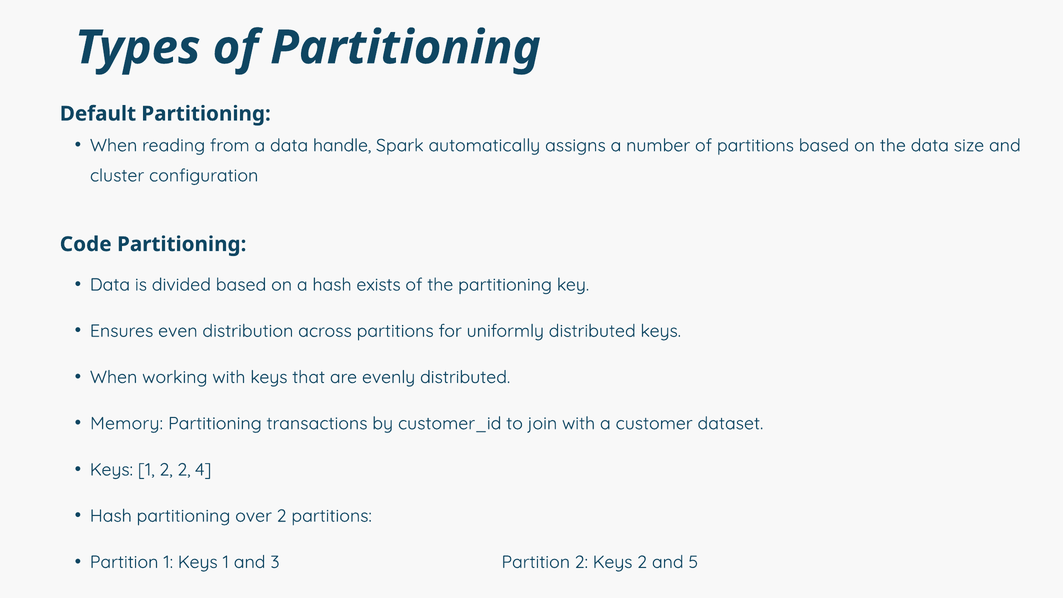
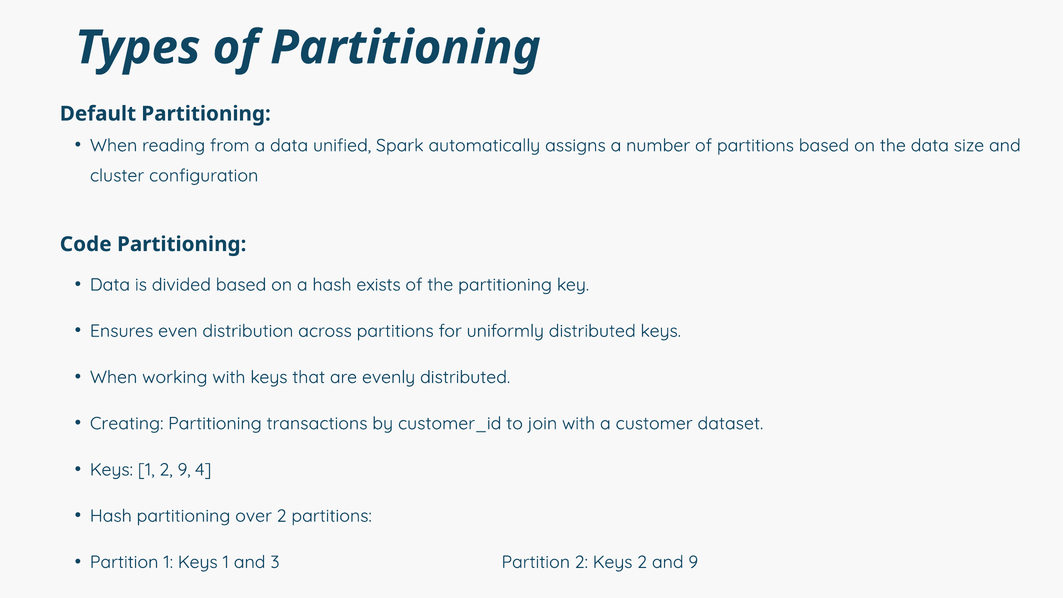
handle: handle -> unified
Memory: Memory -> Creating
2 2: 2 -> 9
and 5: 5 -> 9
